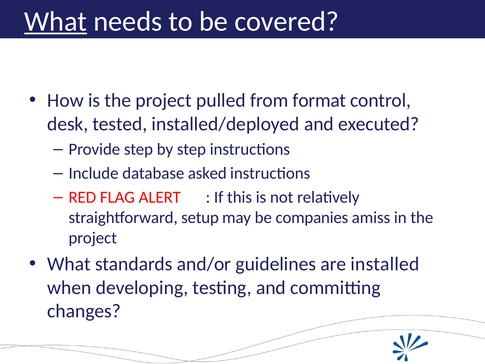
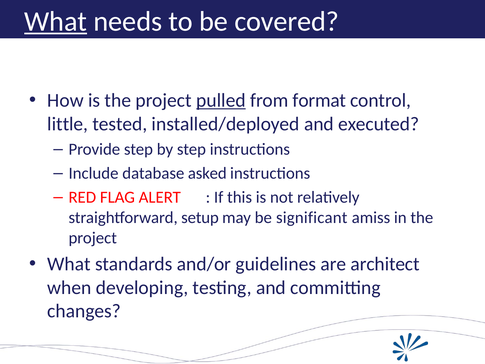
pulled underline: none -> present
desk: desk -> little
companies: companies -> significant
installed: installed -> architect
